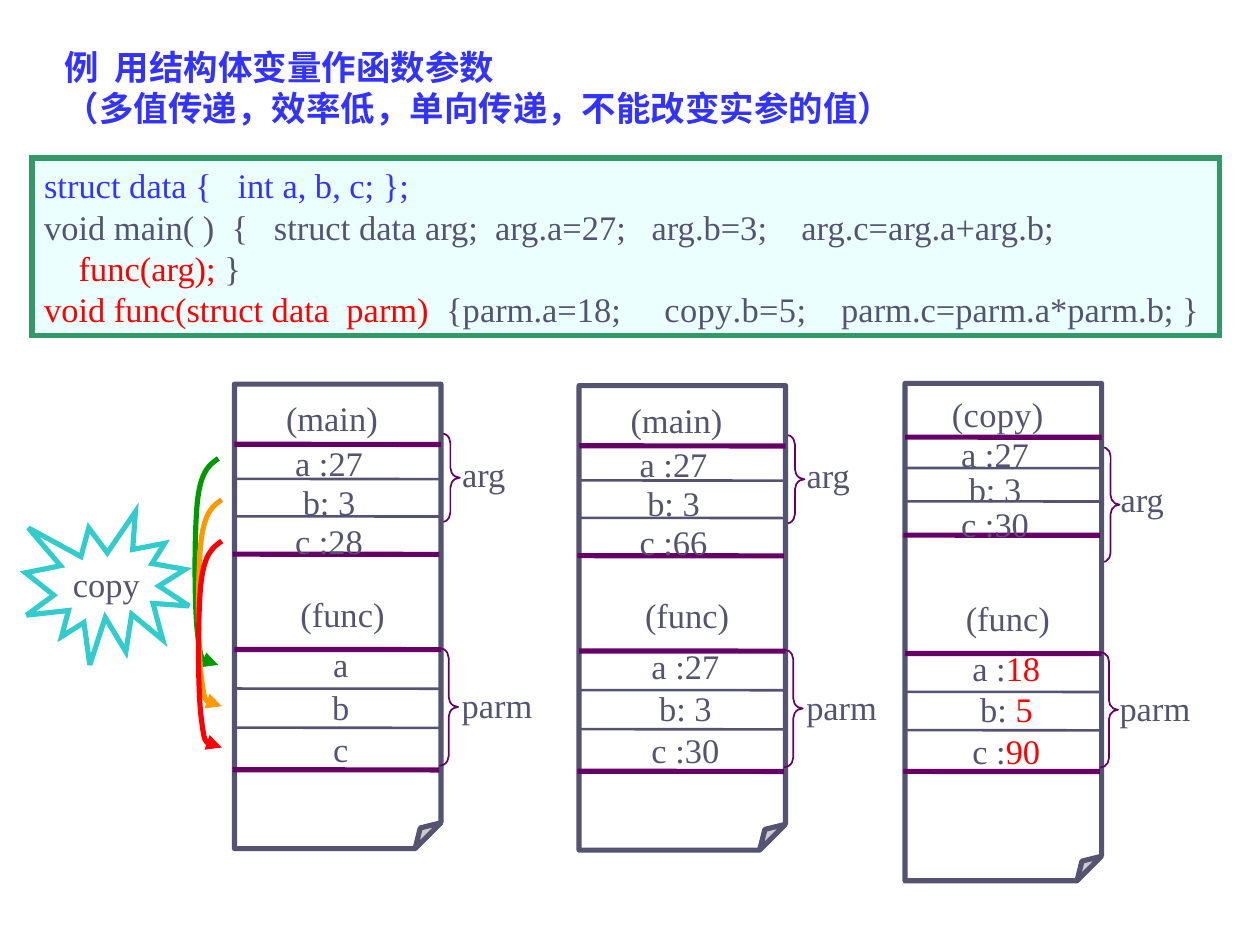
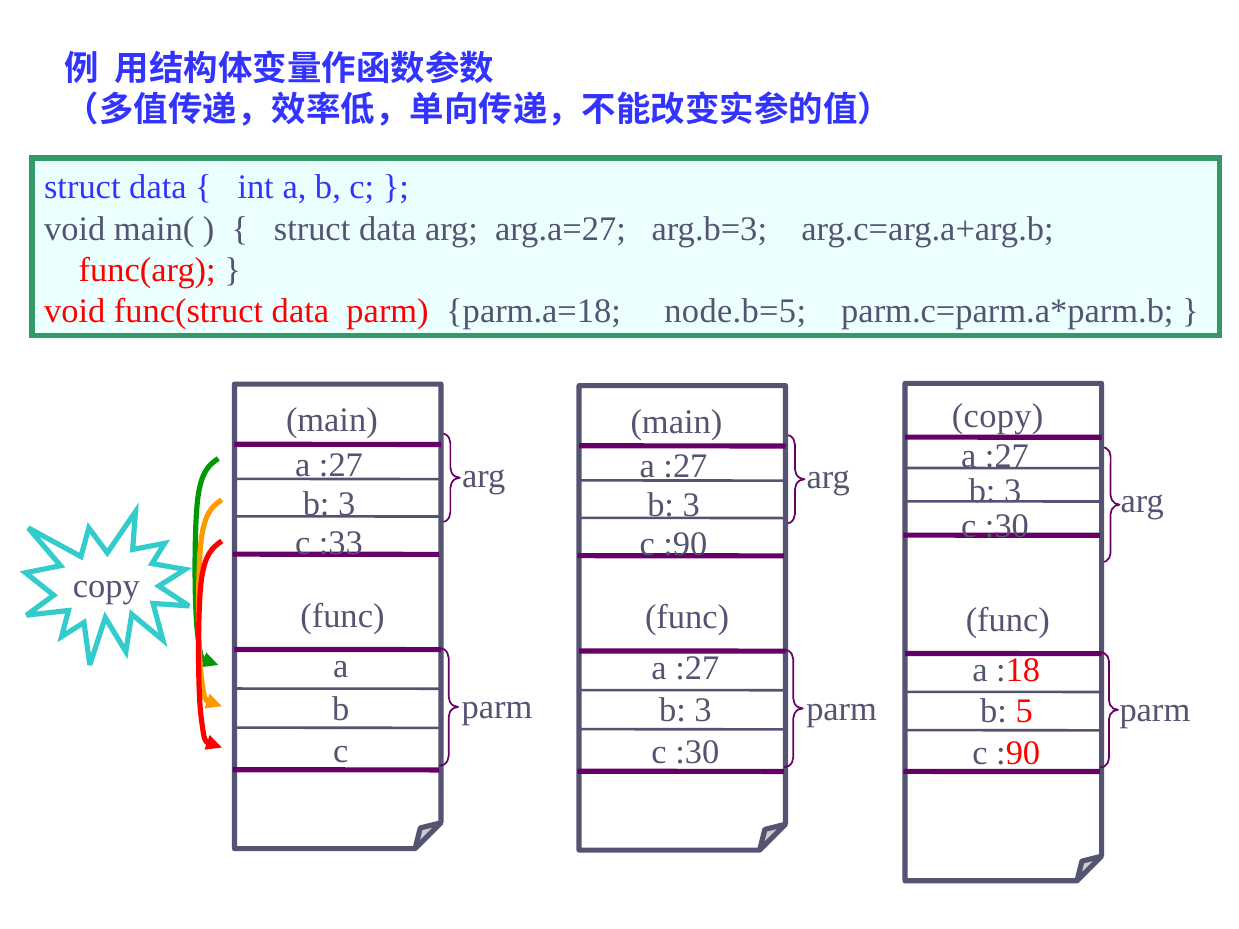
copy.b=5: copy.b=5 -> node.b=5
:28: :28 -> :33
:66 at (685, 544): :66 -> :90
